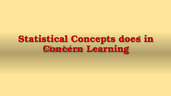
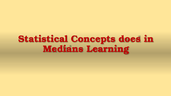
Concern: Concern -> Medians
